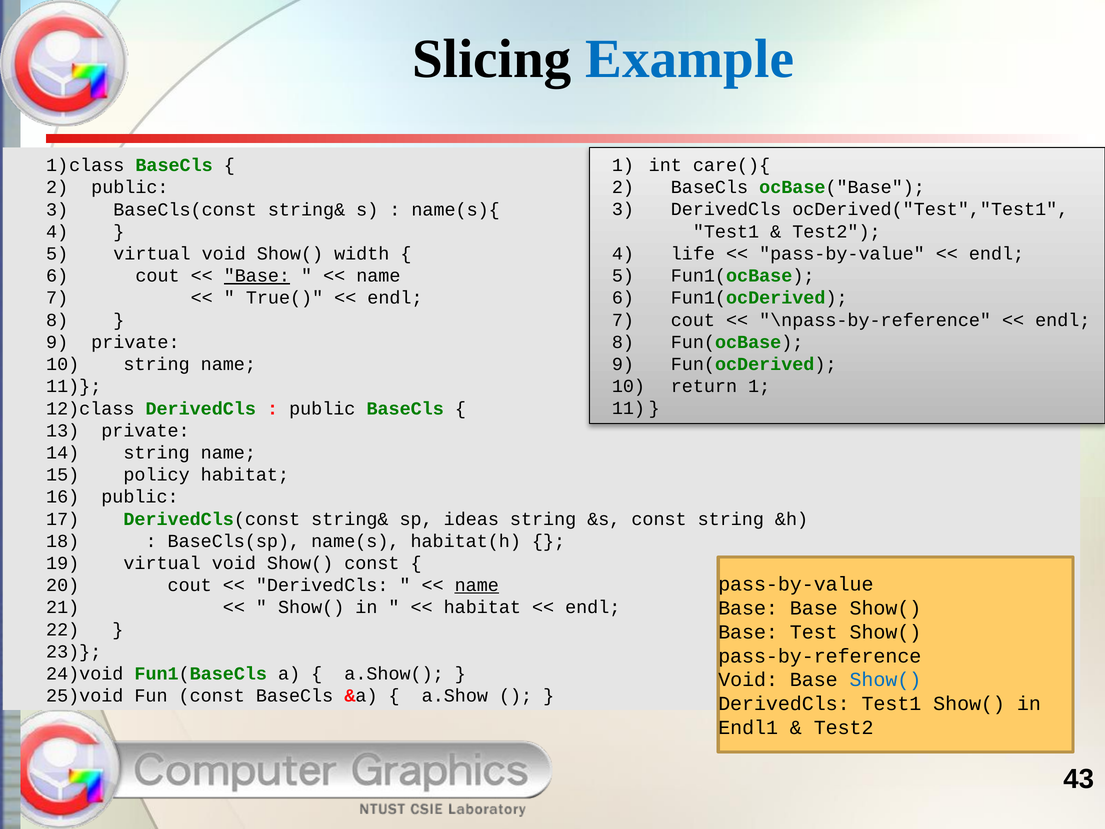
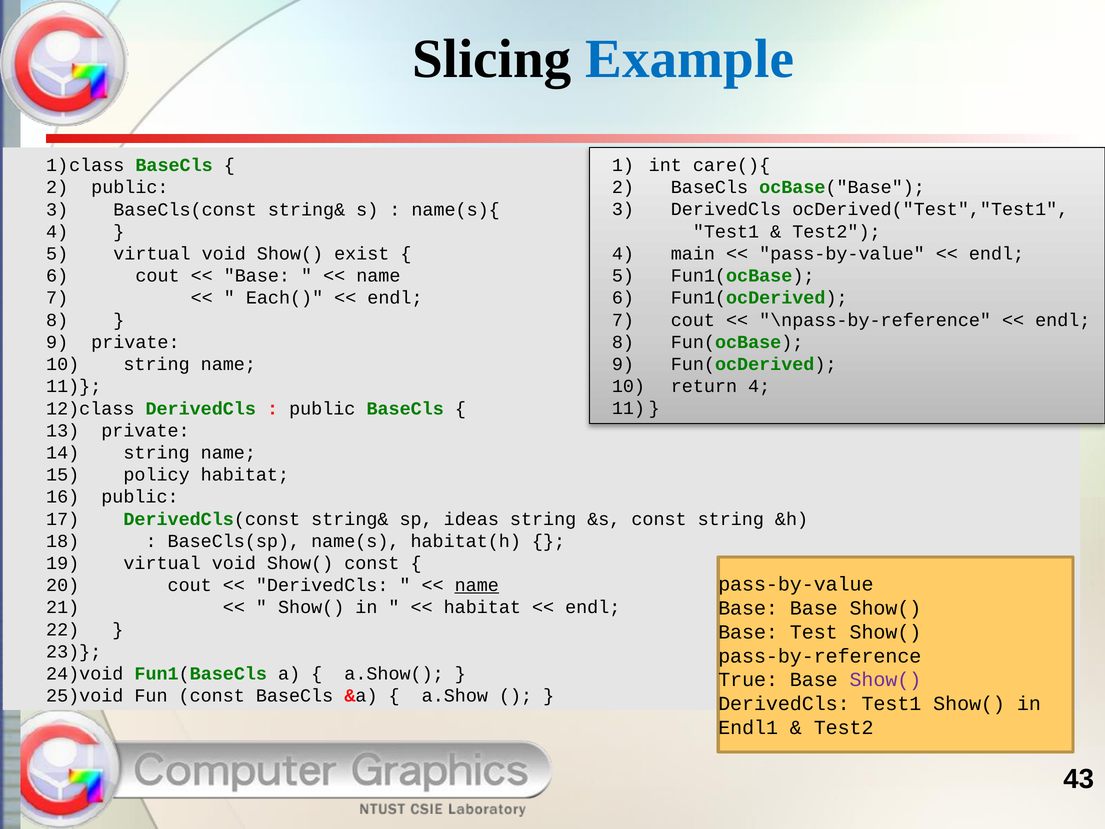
width: width -> exist
life: life -> main
Base at (257, 276) underline: present -> none
True(: True( -> Each(
return 1: 1 -> 4
Void at (748, 680): Void -> True
Show( at (885, 680) colour: blue -> purple
